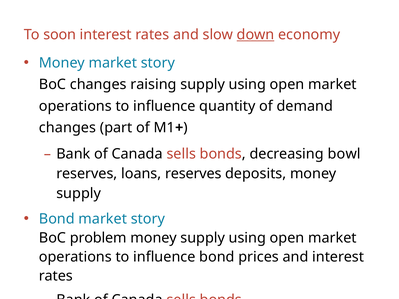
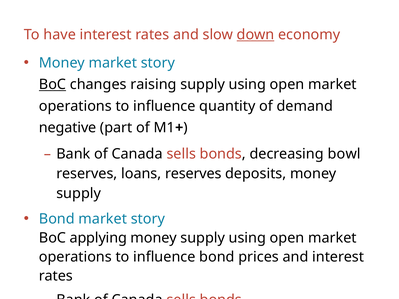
soon: soon -> have
BoC at (52, 85) underline: none -> present
changes at (68, 128): changes -> negative
problem: problem -> applying
